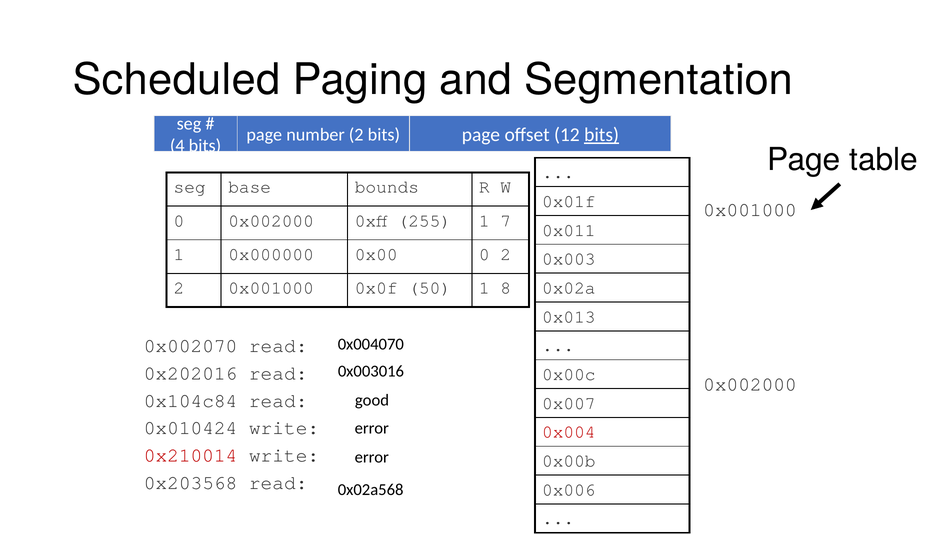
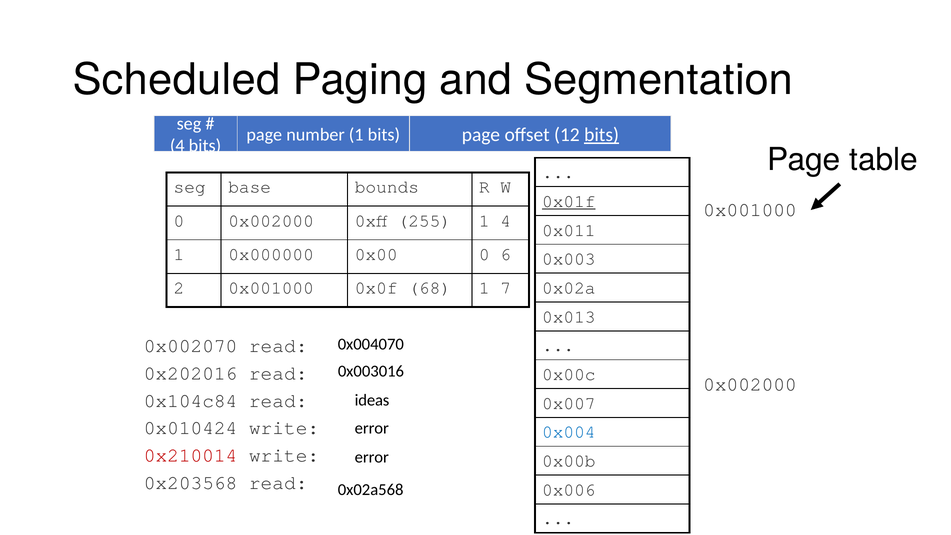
number 2: 2 -> 1
0x01f underline: none -> present
1 7: 7 -> 4
0 2: 2 -> 6
50: 50 -> 68
8: 8 -> 7
good: good -> ideas
0x004 colour: red -> blue
